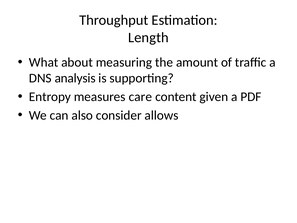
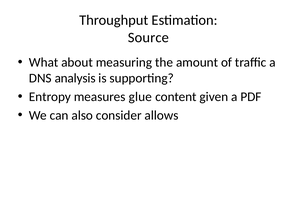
Length: Length -> Source
care: care -> glue
